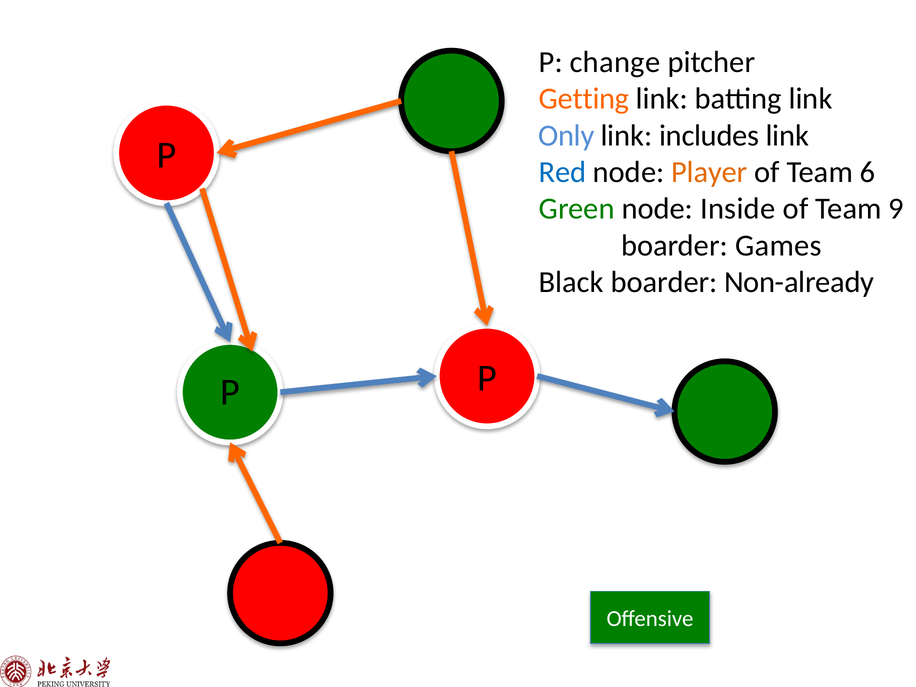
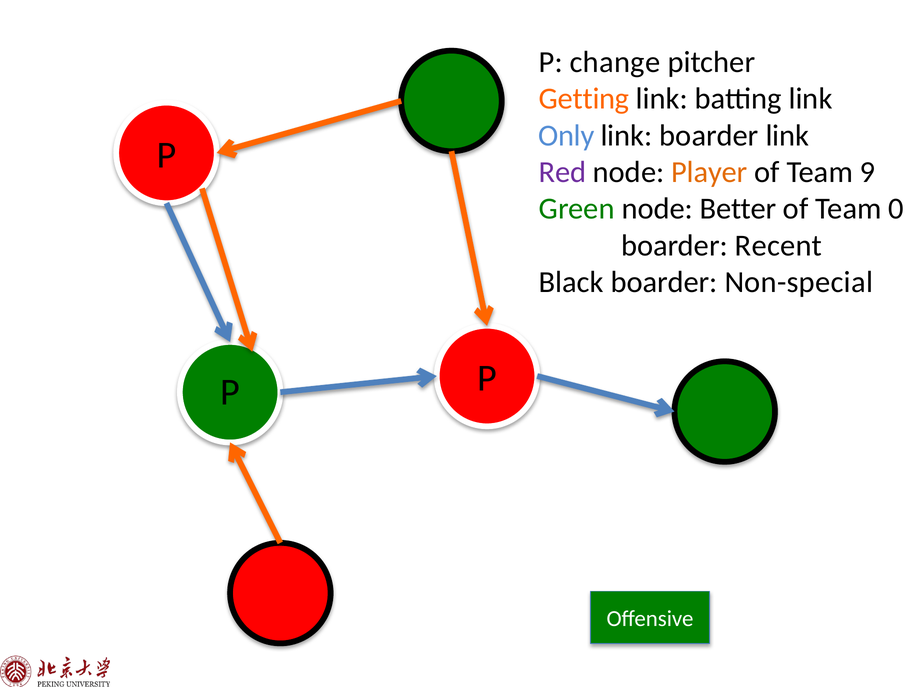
link includes: includes -> boarder
Red colour: blue -> purple
6: 6 -> 9
Inside: Inside -> Better
9: 9 -> 0
Games: Games -> Recent
Non-already: Non-already -> Non-special
